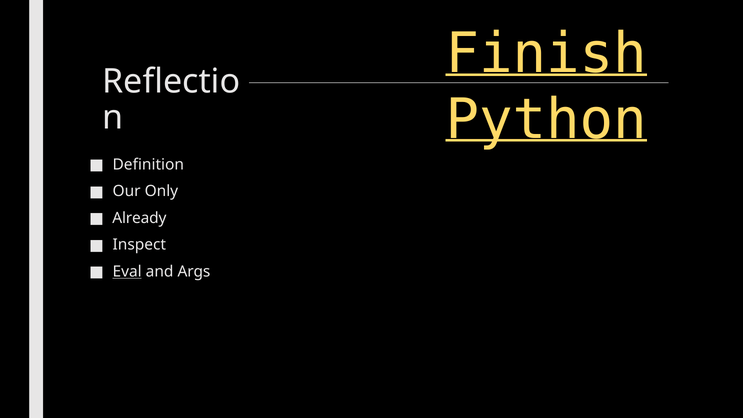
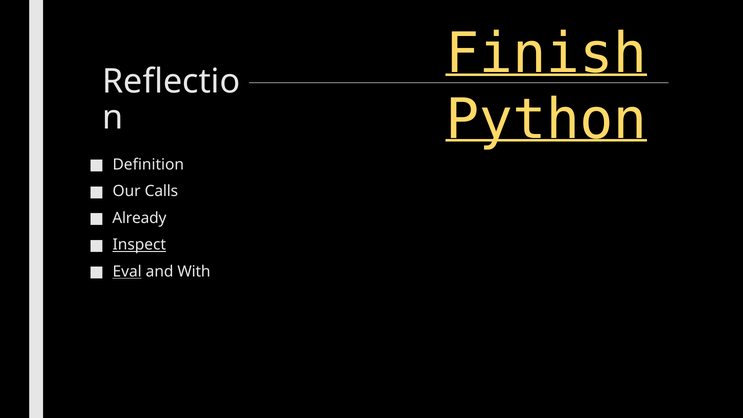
Only: Only -> Calls
Inspect underline: none -> present
Args: Args -> With
